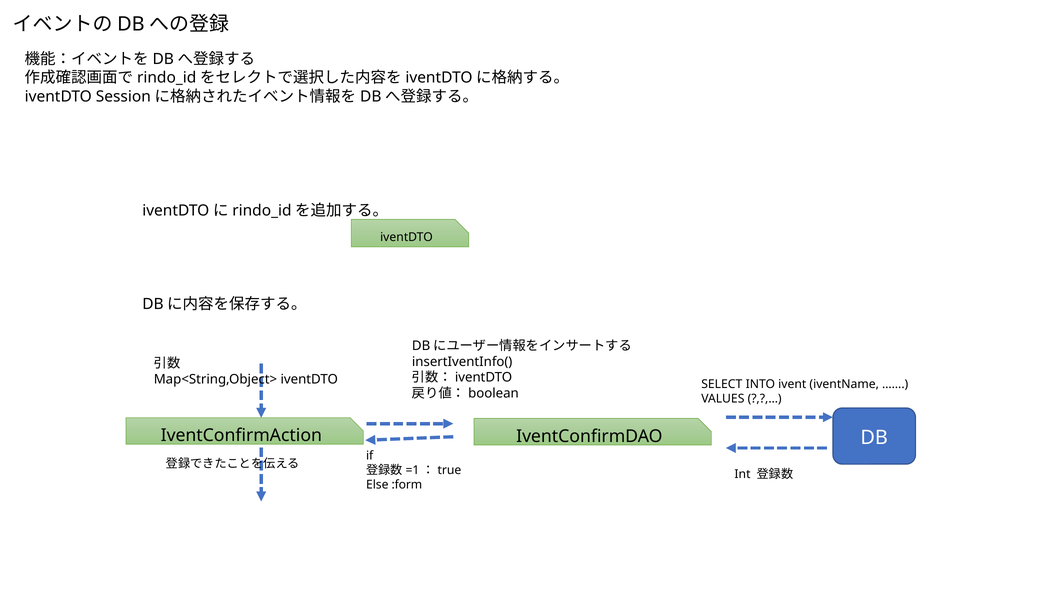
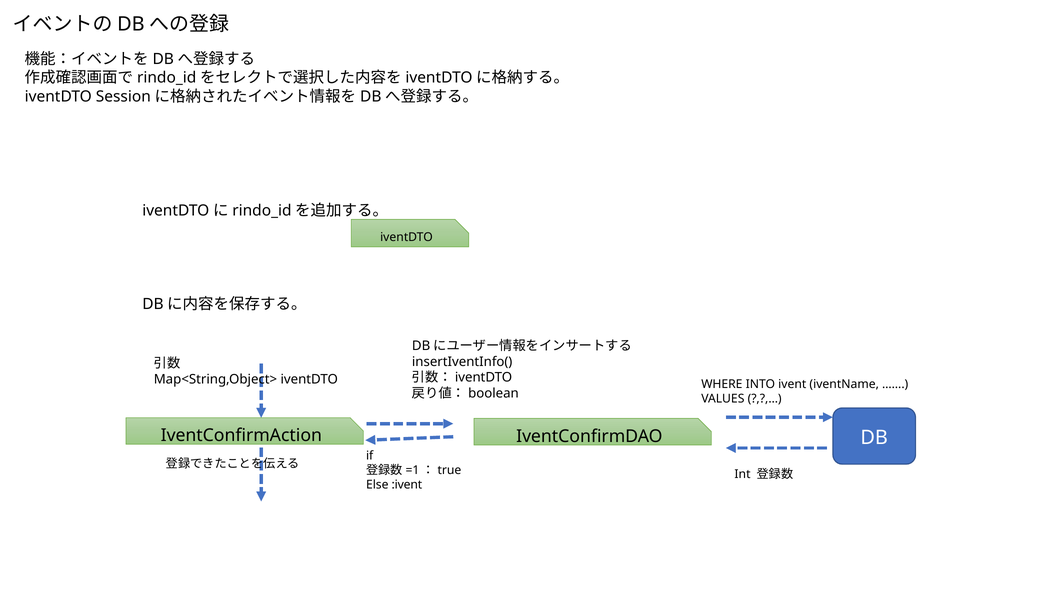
SELECT: SELECT -> WHERE
:form: :form -> :ivent
